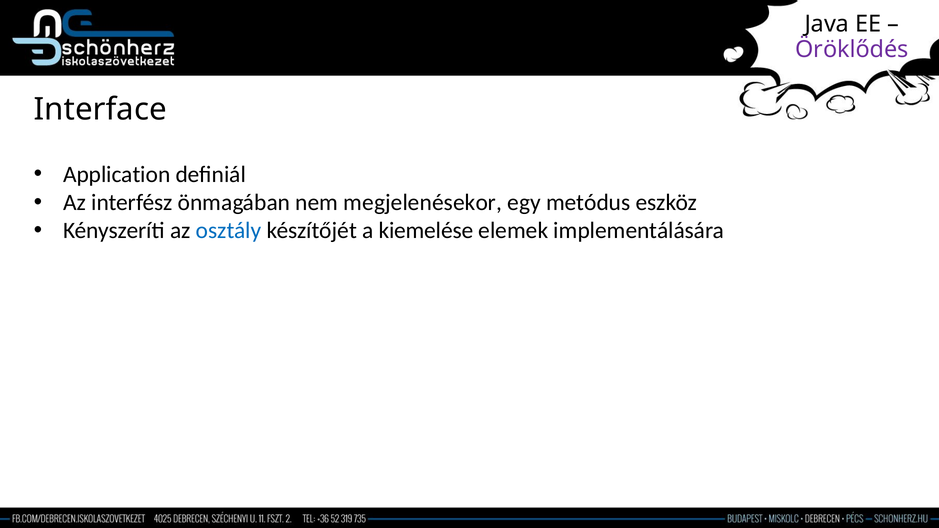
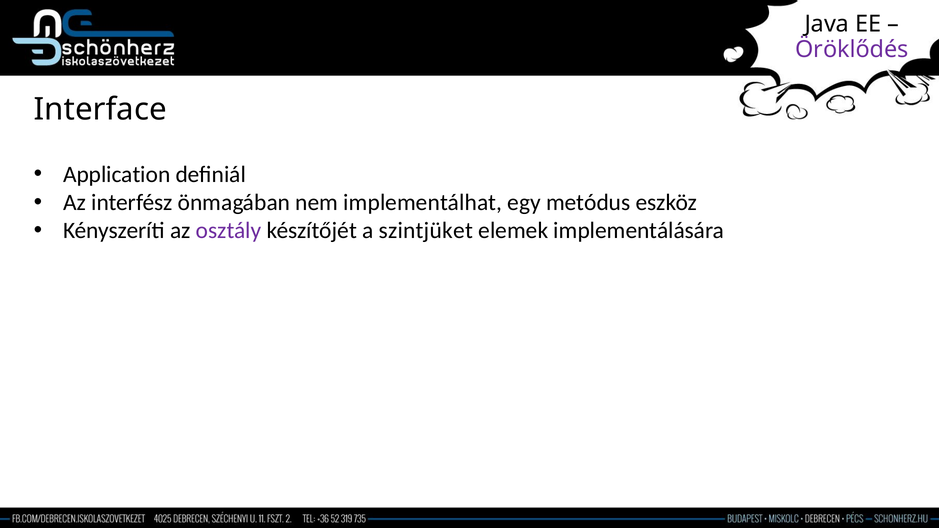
megjelenésekor: megjelenésekor -> implementálhat
osztály colour: blue -> purple
kiemelése: kiemelése -> szintjüket
